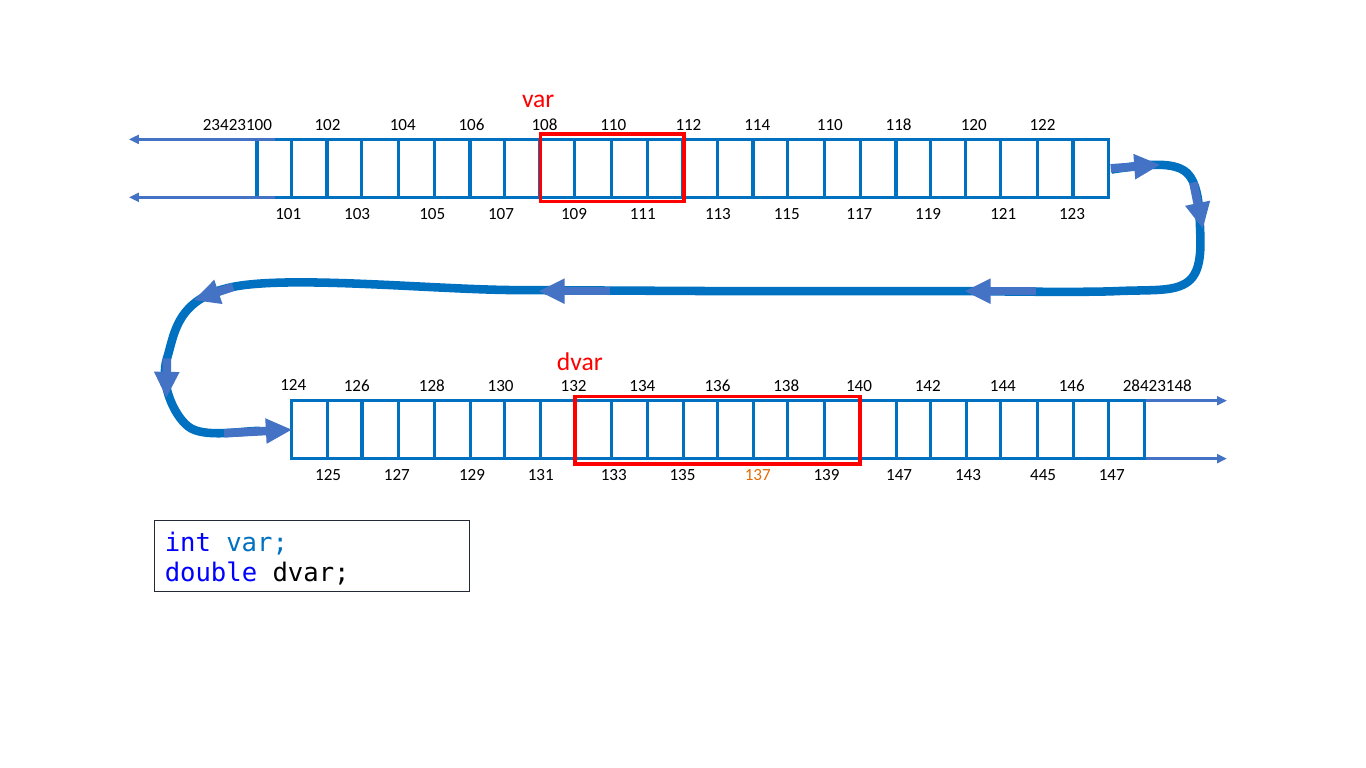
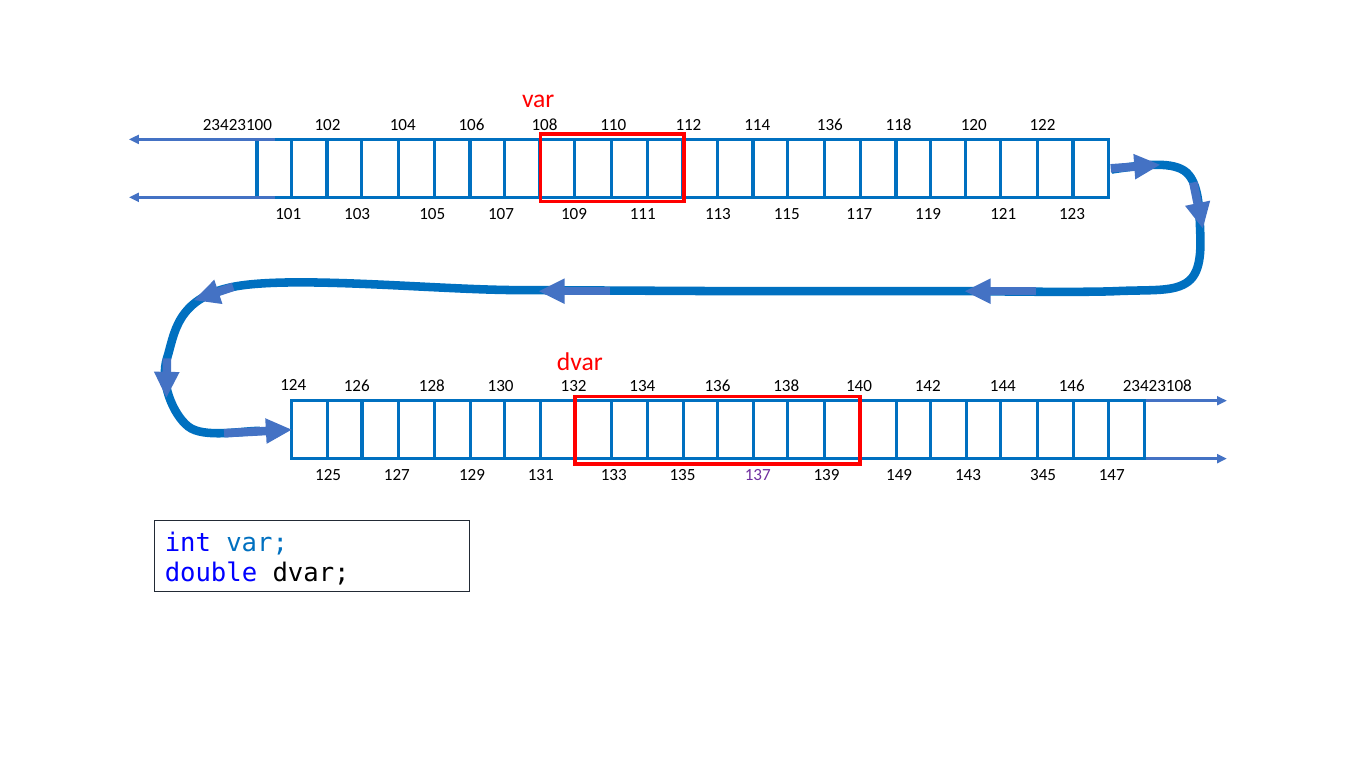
114 110: 110 -> 136
28423148: 28423148 -> 23423108
137 colour: orange -> purple
139 147: 147 -> 149
445: 445 -> 345
